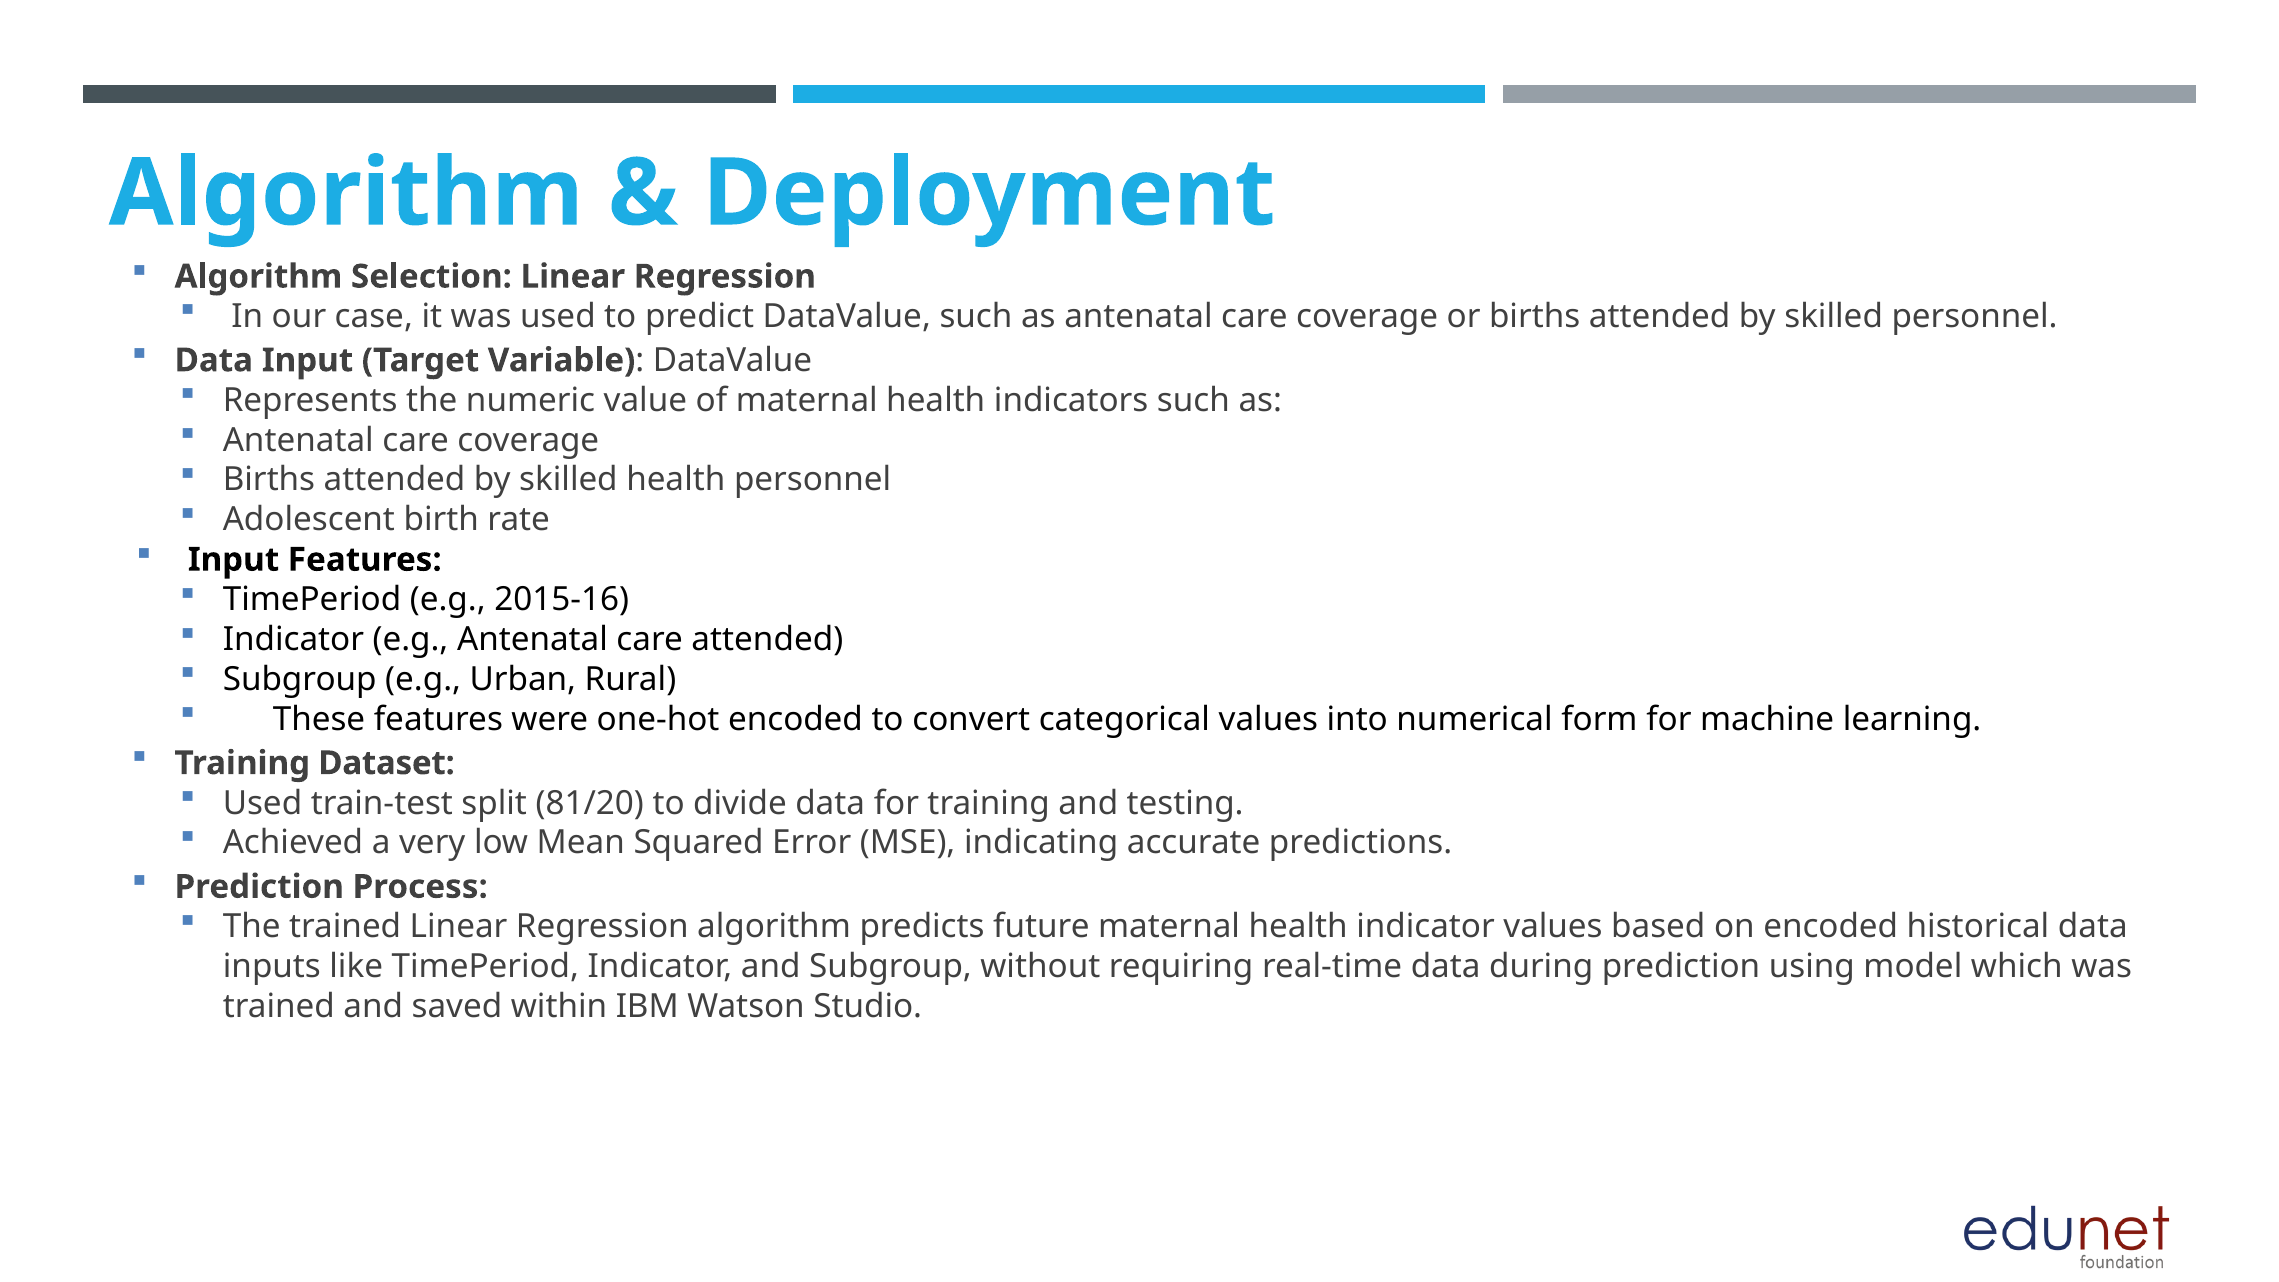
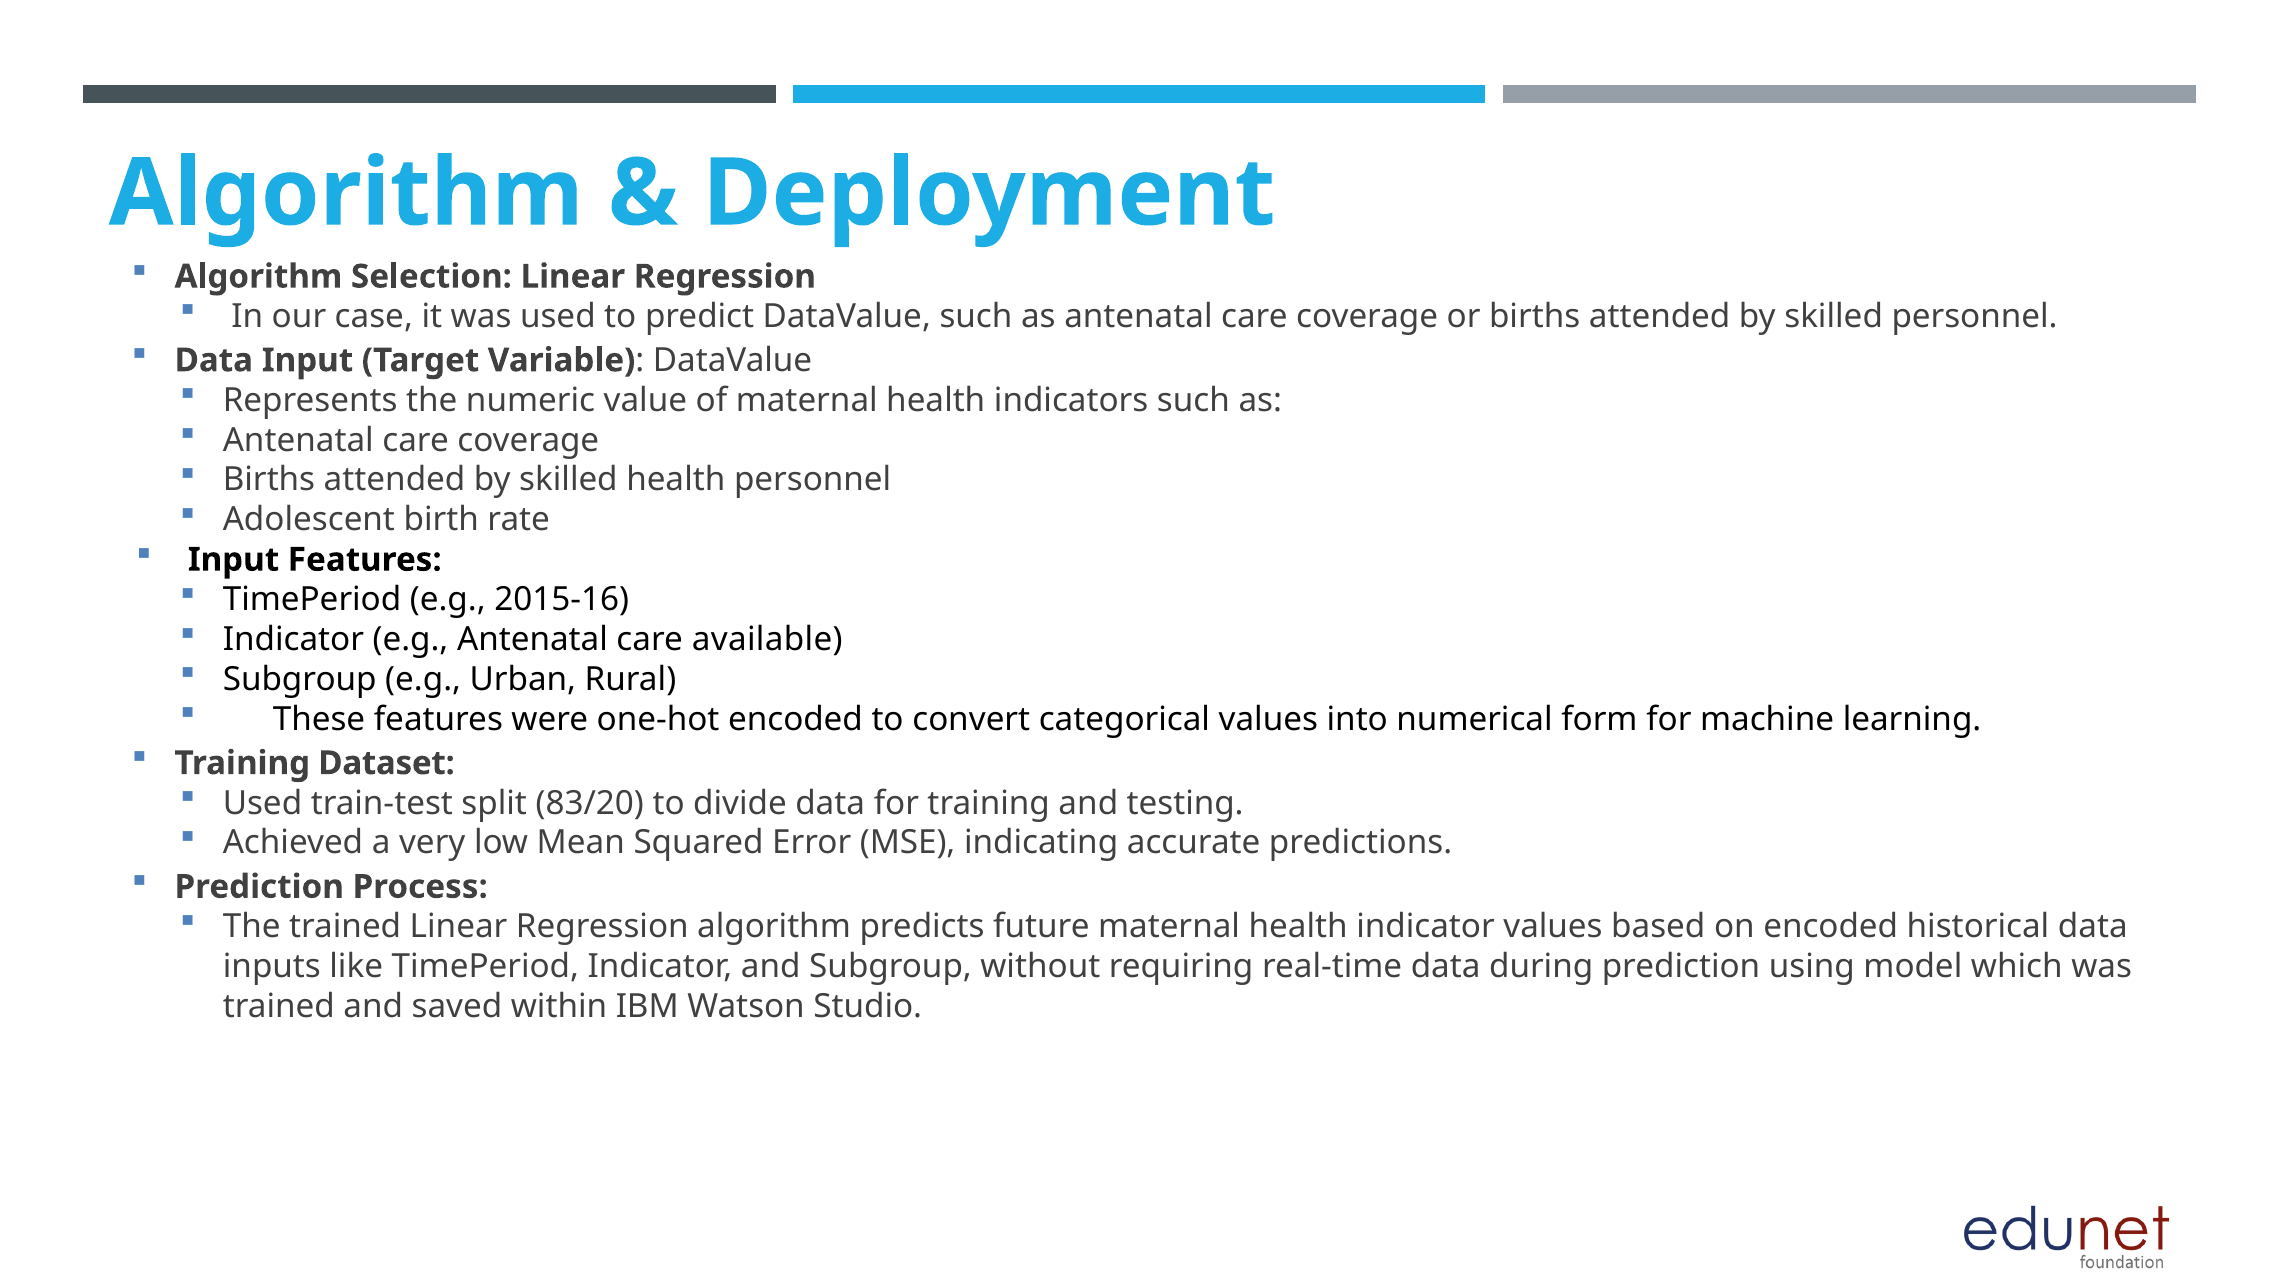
care attended: attended -> available
81/20: 81/20 -> 83/20
